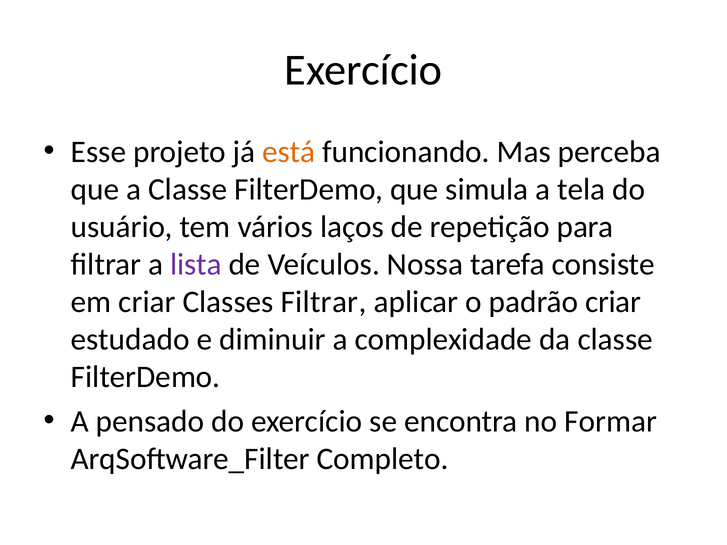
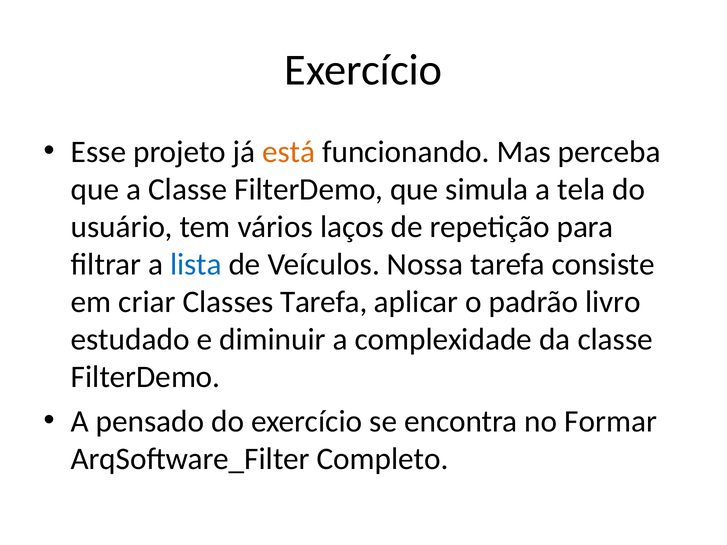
lista colour: purple -> blue
Classes Filtrar: Filtrar -> Tarefa
padrão criar: criar -> livro
